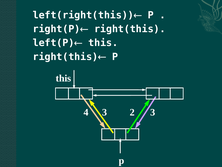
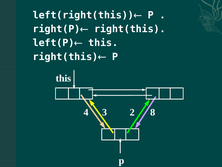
2 3: 3 -> 8
